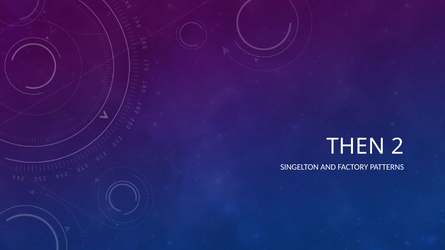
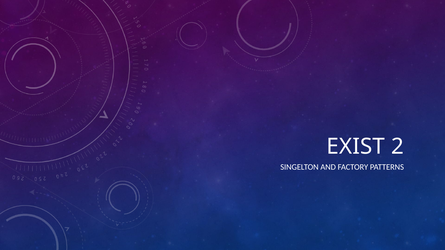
THEN: THEN -> EXIST
